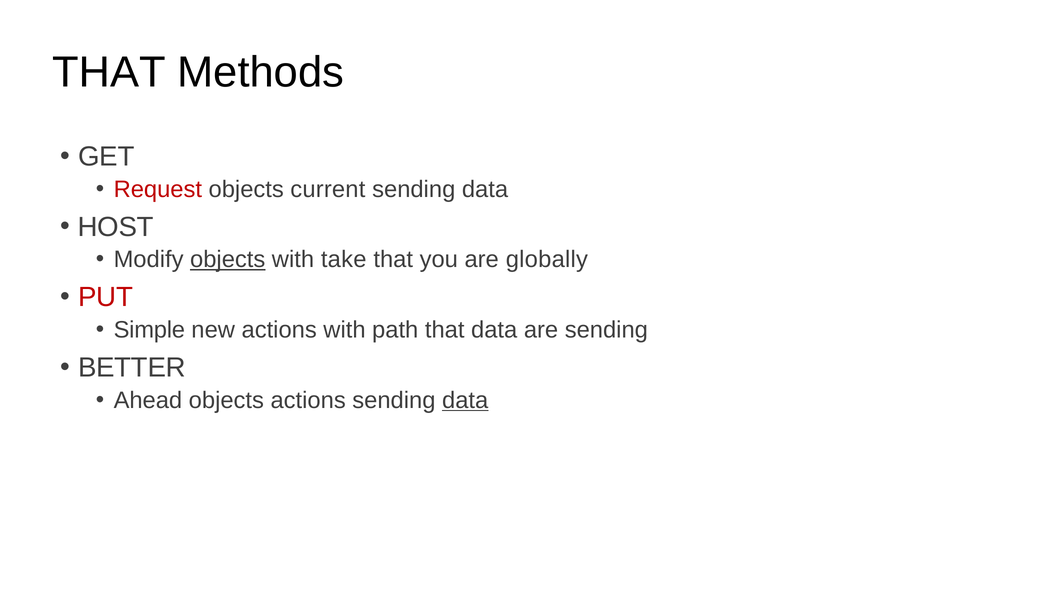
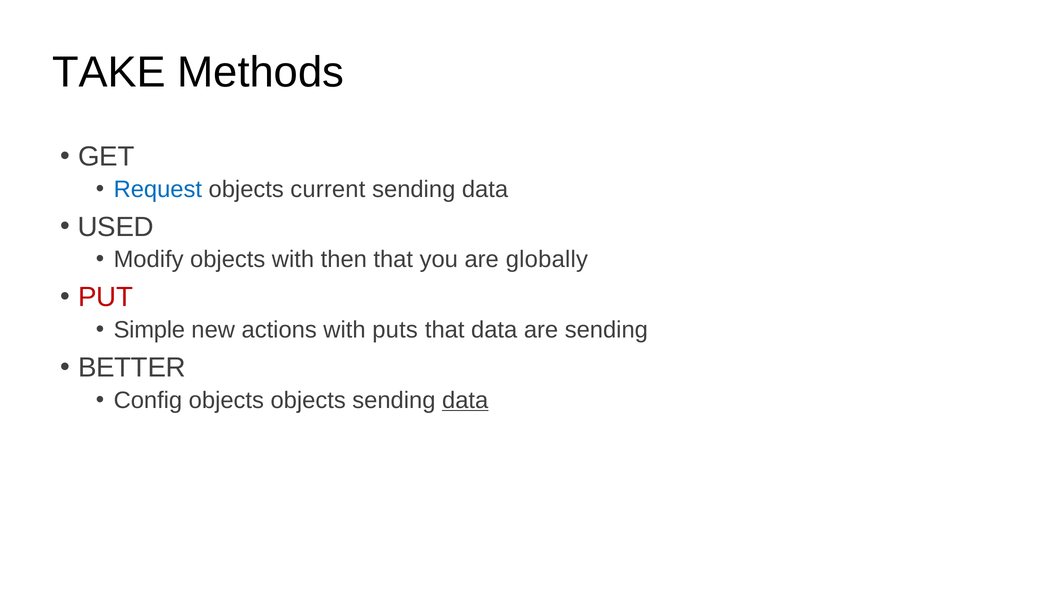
THAT at (109, 72): THAT -> TAKE
Request colour: red -> blue
HOST: HOST -> USED
objects at (228, 260) underline: present -> none
take: take -> then
path: path -> puts
Ahead: Ahead -> Config
objects actions: actions -> objects
